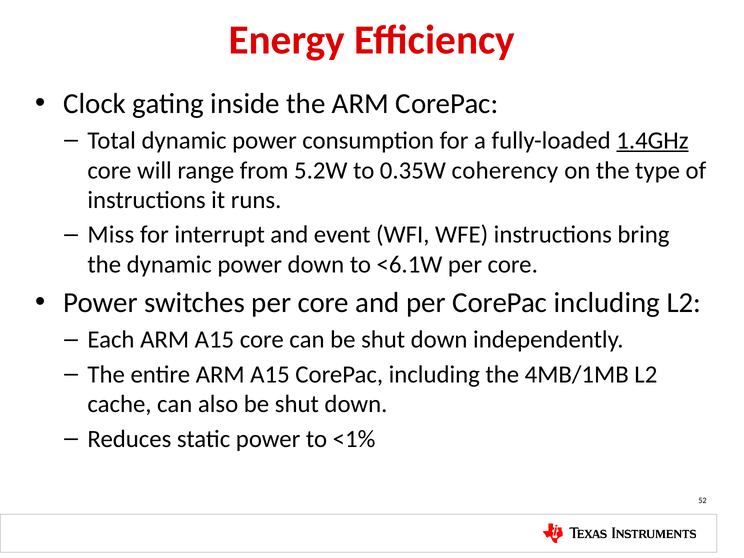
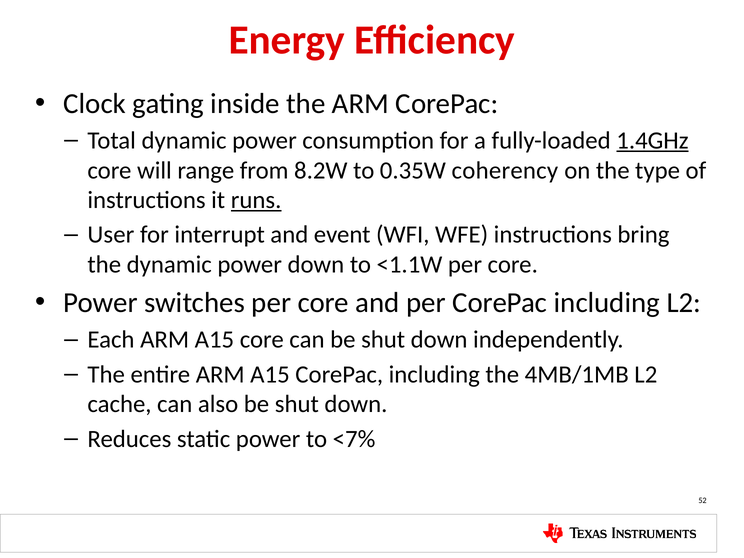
5.2W: 5.2W -> 8.2W
runs underline: none -> present
Miss: Miss -> User
<6.1W: <6.1W -> <1.1W
<1%: <1% -> <7%
